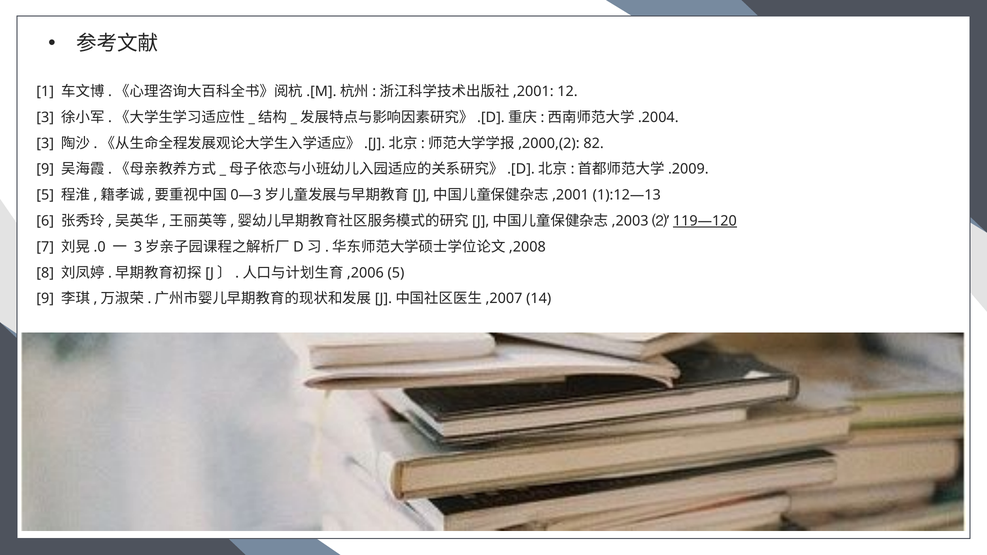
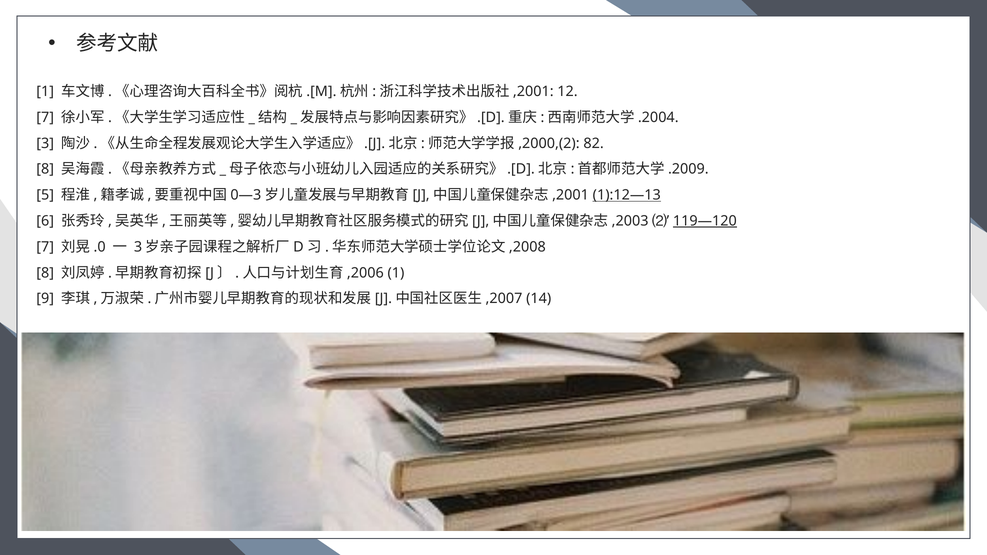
3 at (45, 117): 3 -> 7
9 at (45, 169): 9 -> 8
1):12—13 underline: none -> present
5 at (396, 273): 5 -> 1
